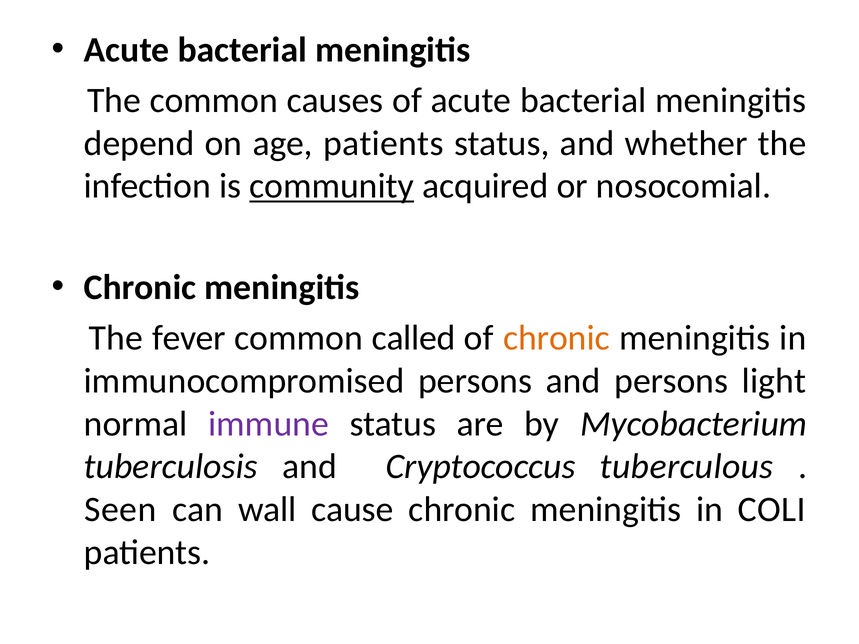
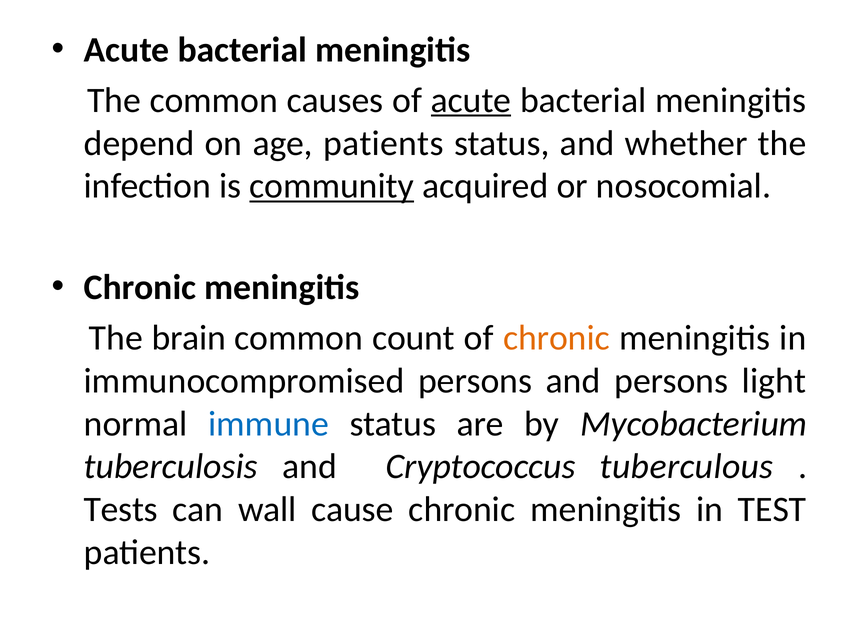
acute at (471, 100) underline: none -> present
fever: fever -> brain
called: called -> count
immune colour: purple -> blue
Seen: Seen -> Tests
COLI: COLI -> TEST
